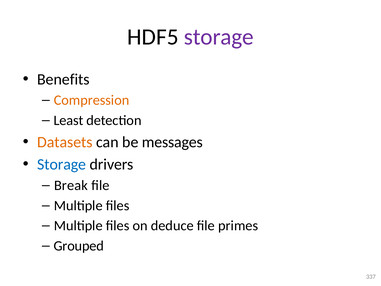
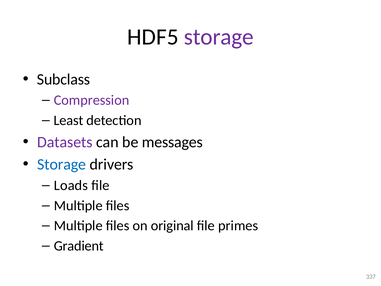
Benefits: Benefits -> Subclass
Compression colour: orange -> purple
Datasets colour: orange -> purple
Break: Break -> Loads
deduce: deduce -> original
Grouped: Grouped -> Gradient
